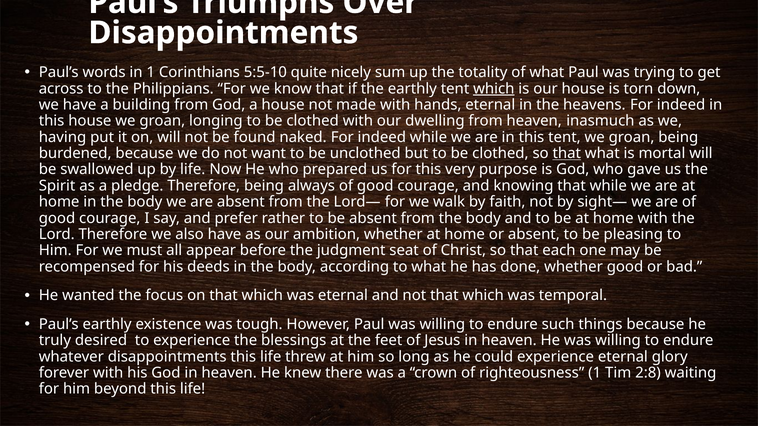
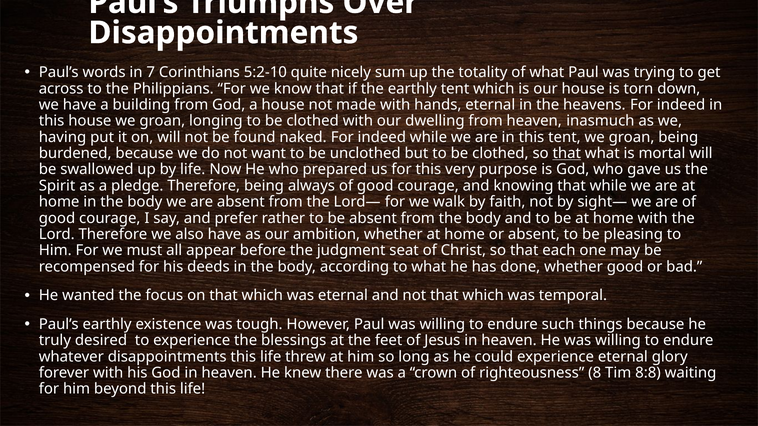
in 1: 1 -> 7
5:5-10: 5:5-10 -> 5:2-10
which at (494, 89) underline: present -> none
righteousness 1: 1 -> 8
2:8: 2:8 -> 8:8
